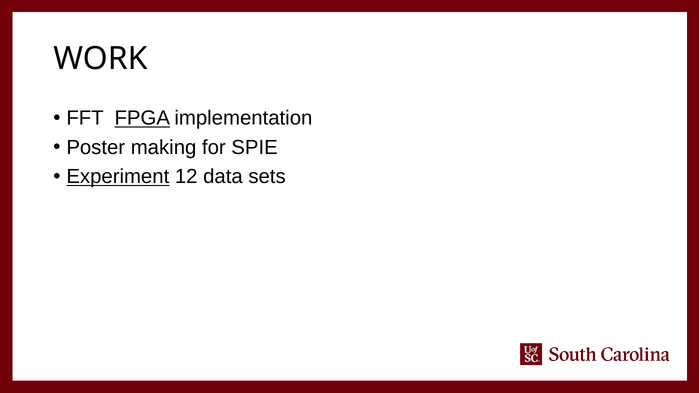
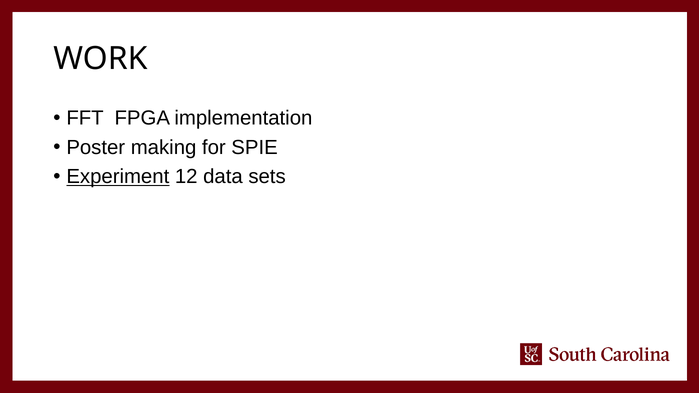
FPGA underline: present -> none
